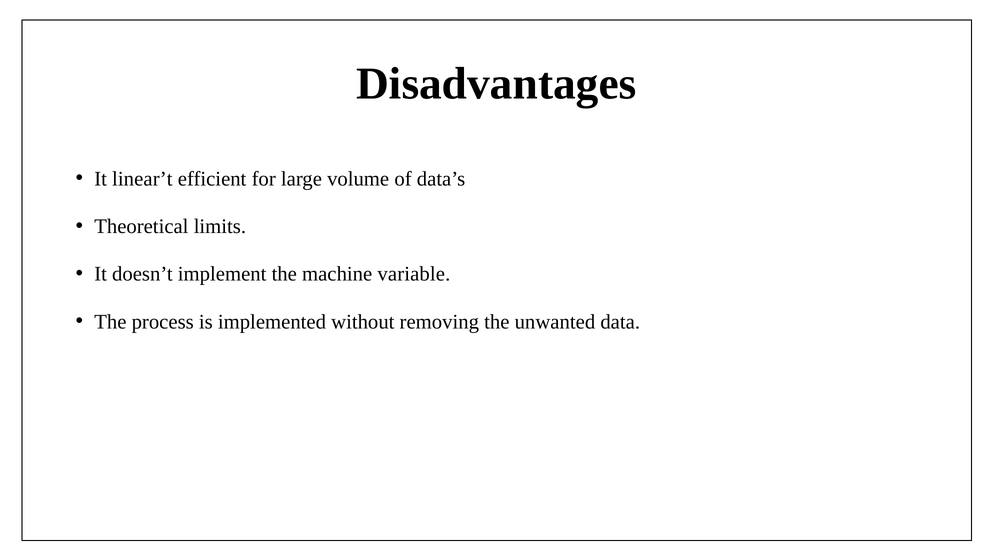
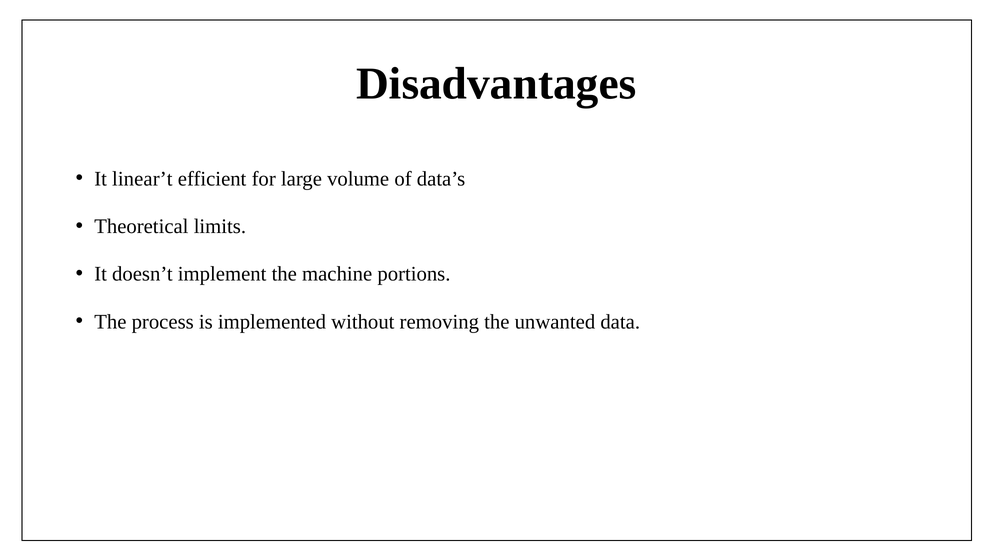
variable: variable -> portions
